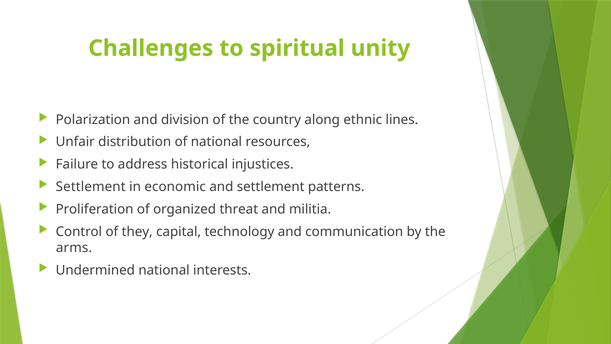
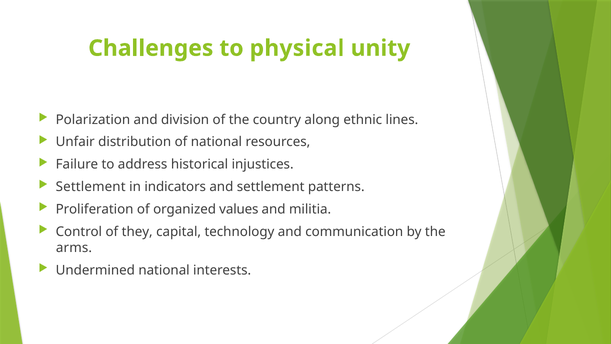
spiritual: spiritual -> physical
economic: economic -> indicators
threat: threat -> values
